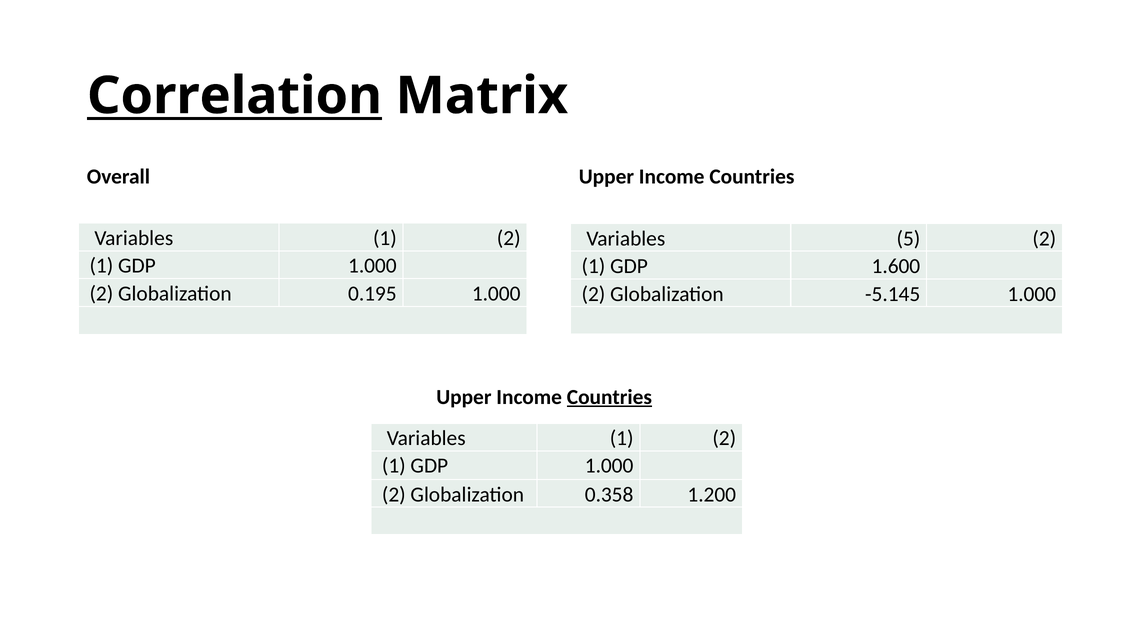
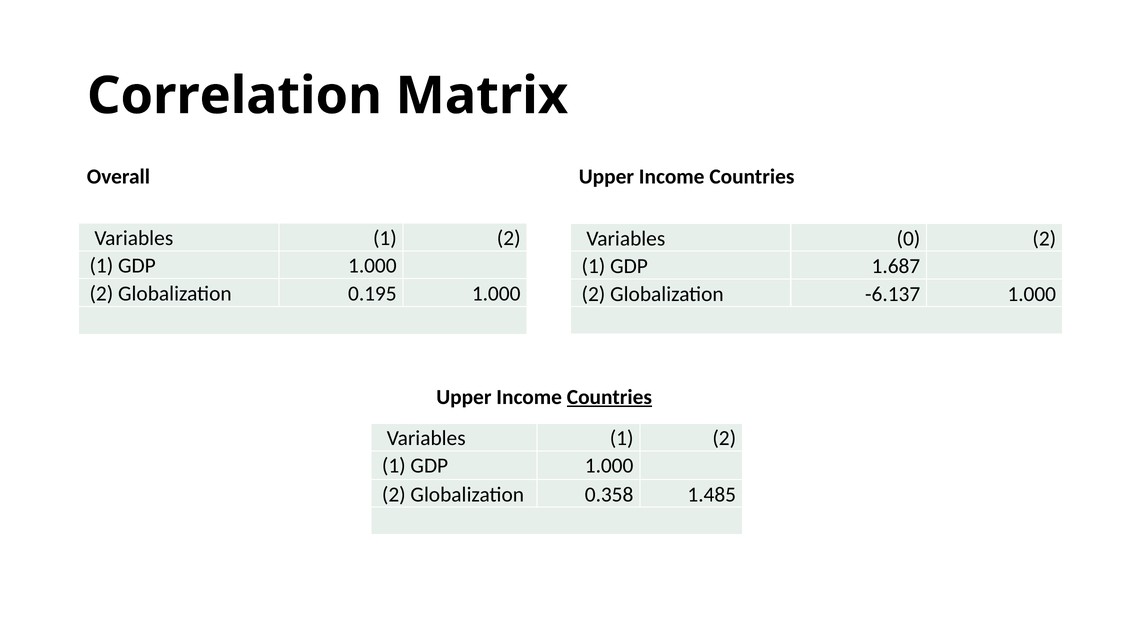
Correlation underline: present -> none
5: 5 -> 0
1.600: 1.600 -> 1.687
-5.145: -5.145 -> -6.137
1.200: 1.200 -> 1.485
